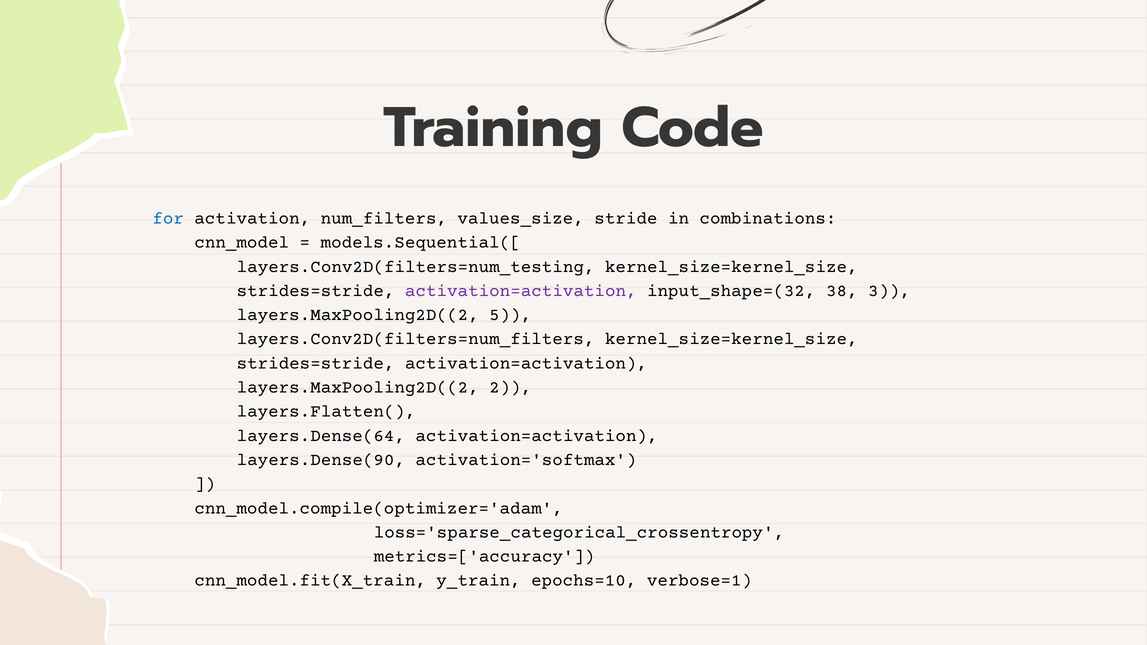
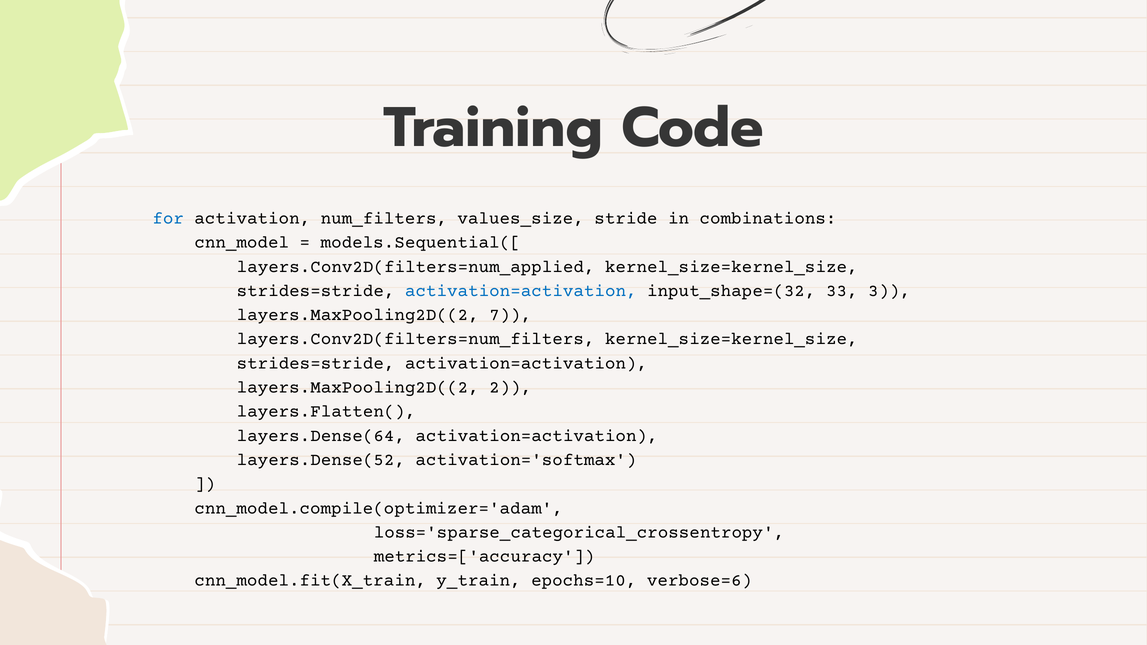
layers.Conv2D(filters=num_testing: layers.Conv2D(filters=num_testing -> layers.Conv2D(filters=num_applied
activation=activation at (521, 290) colour: purple -> blue
38: 38 -> 33
5: 5 -> 7
layers.Dense(90: layers.Dense(90 -> layers.Dense(52
verbose=1: verbose=1 -> verbose=6
